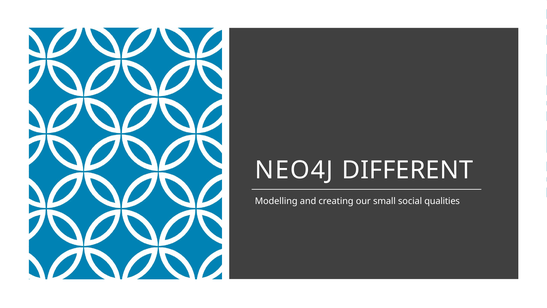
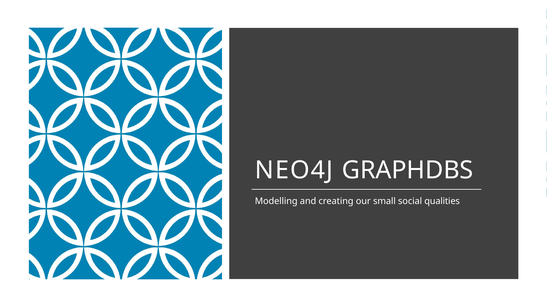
DIFFERENT: DIFFERENT -> GRAPHDBS
